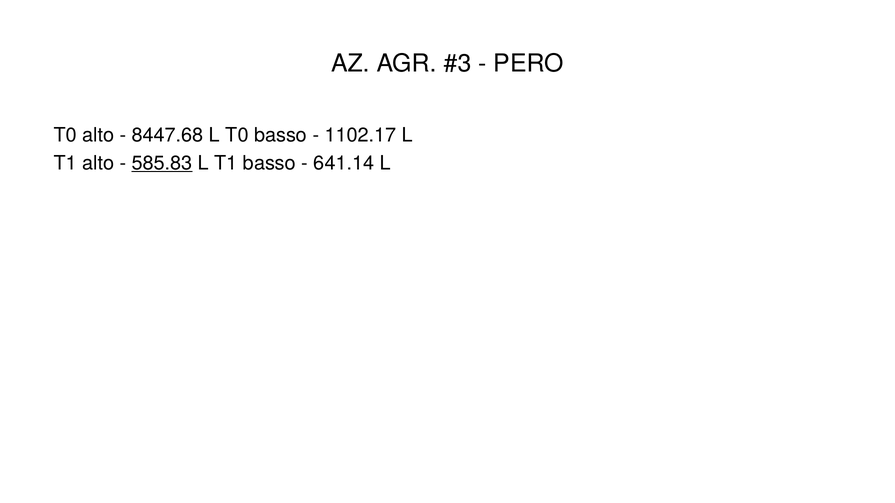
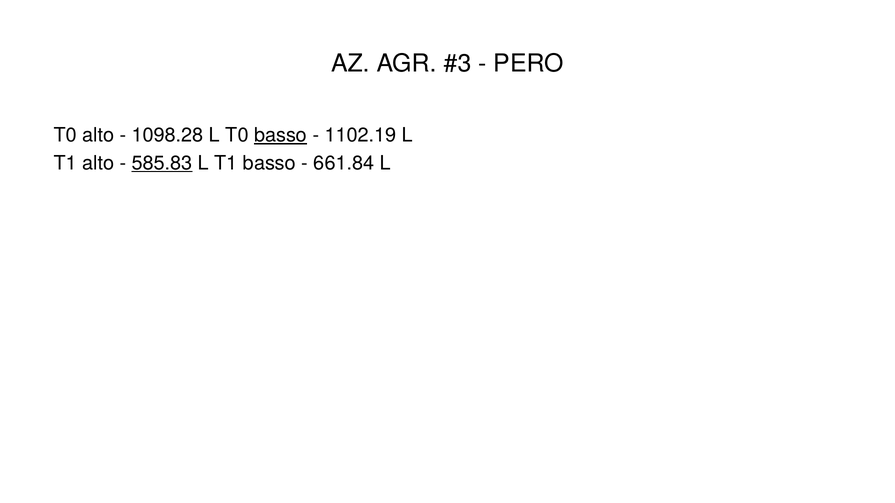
8447.68: 8447.68 -> 1098.28
basso at (281, 135) underline: none -> present
1102.17: 1102.17 -> 1102.19
641.14: 641.14 -> 661.84
